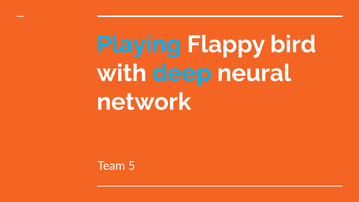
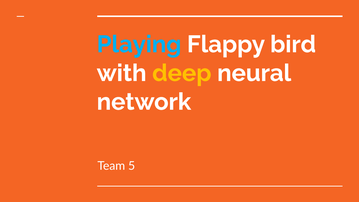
deep colour: light blue -> yellow
